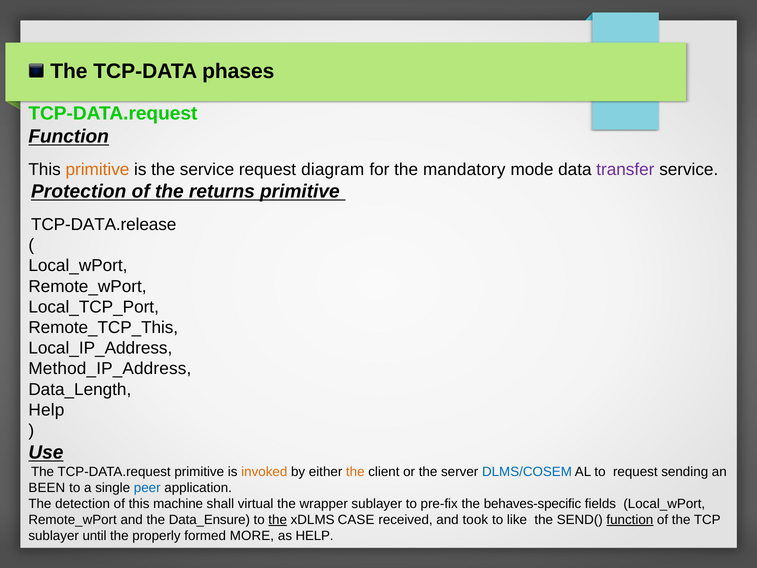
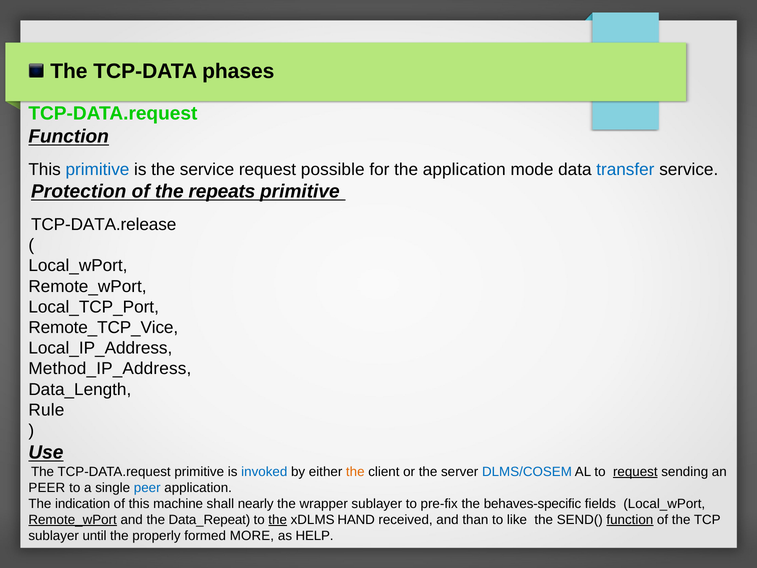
primitive at (97, 169) colour: orange -> blue
diagram: diagram -> possible
the mandatory: mandatory -> application
transfer colour: purple -> blue
returns: returns -> repeats
Remote_TCP_This: Remote_TCP_This -> Remote_TCP_Vice
Help at (46, 410): Help -> Rule
invoked colour: orange -> blue
request at (635, 471) underline: none -> present
BEEN at (47, 487): BEEN -> PEER
detection: detection -> indication
virtual: virtual -> nearly
Remote_wPort at (73, 519) underline: none -> present
Data_Ensure: Data_Ensure -> Data_Repeat
CASE: CASE -> HAND
took: took -> than
